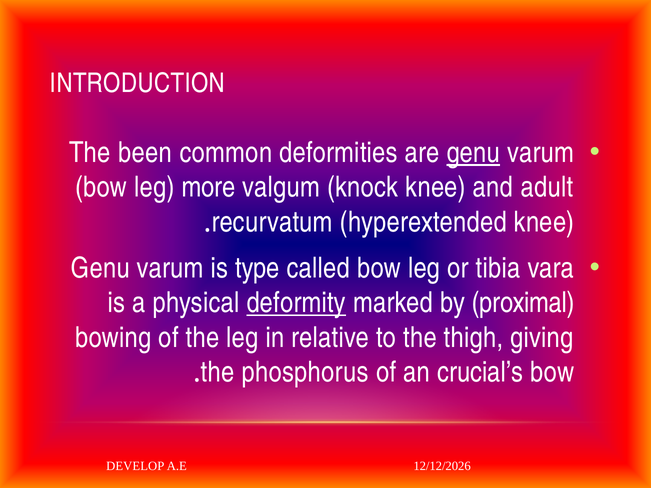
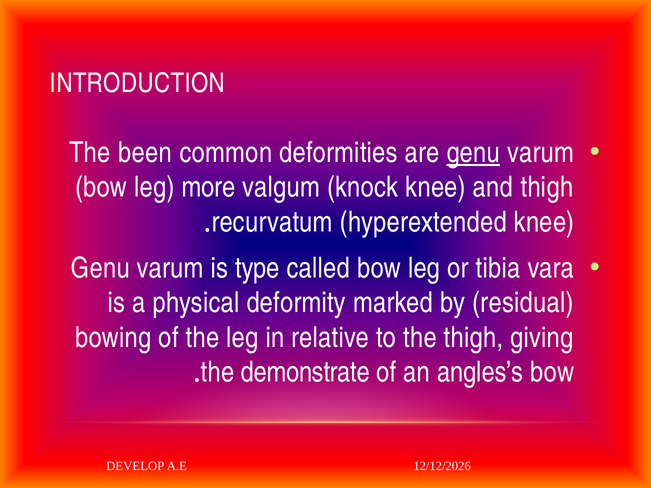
and adult: adult -> thigh
deformity underline: present -> none
proximal: proximal -> residual
phosphorus: phosphorus -> demonstrate
crucial’s: crucial’s -> angles’s
